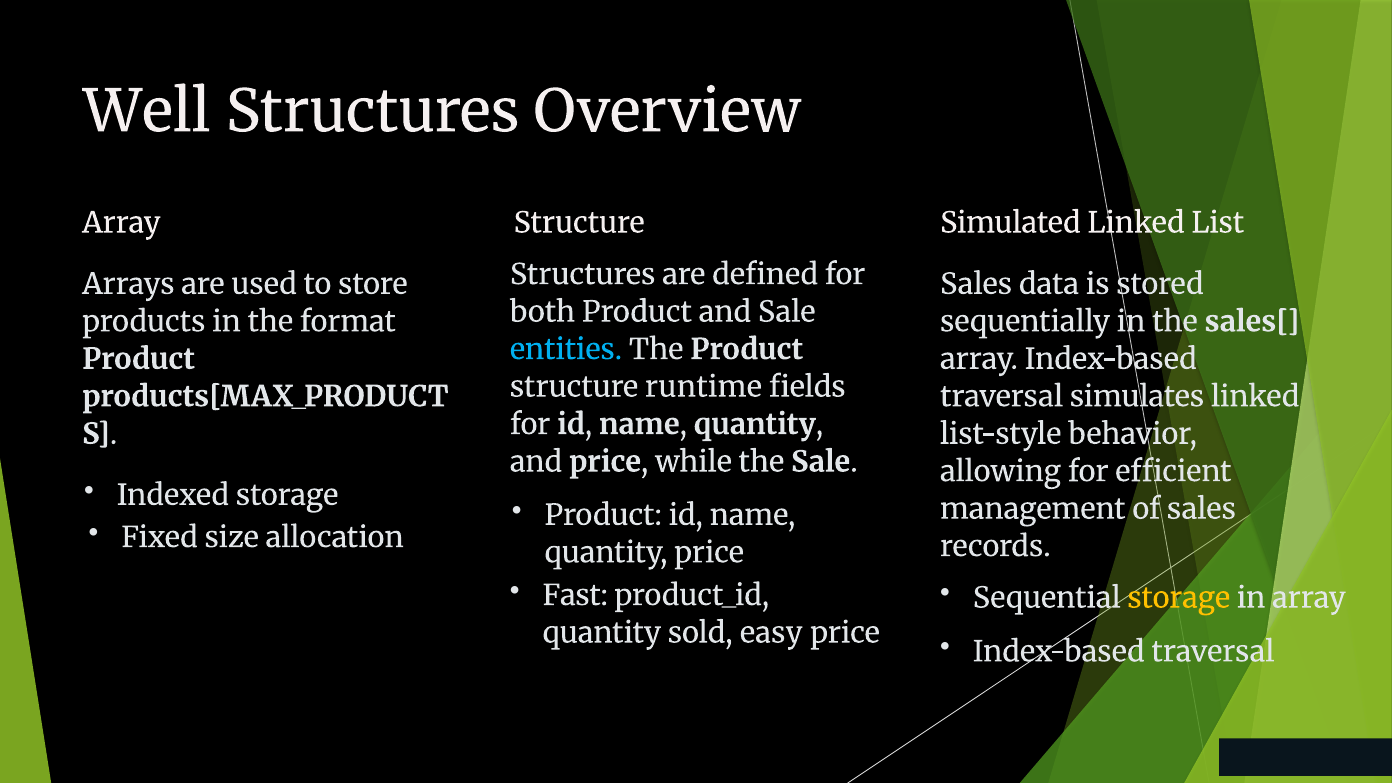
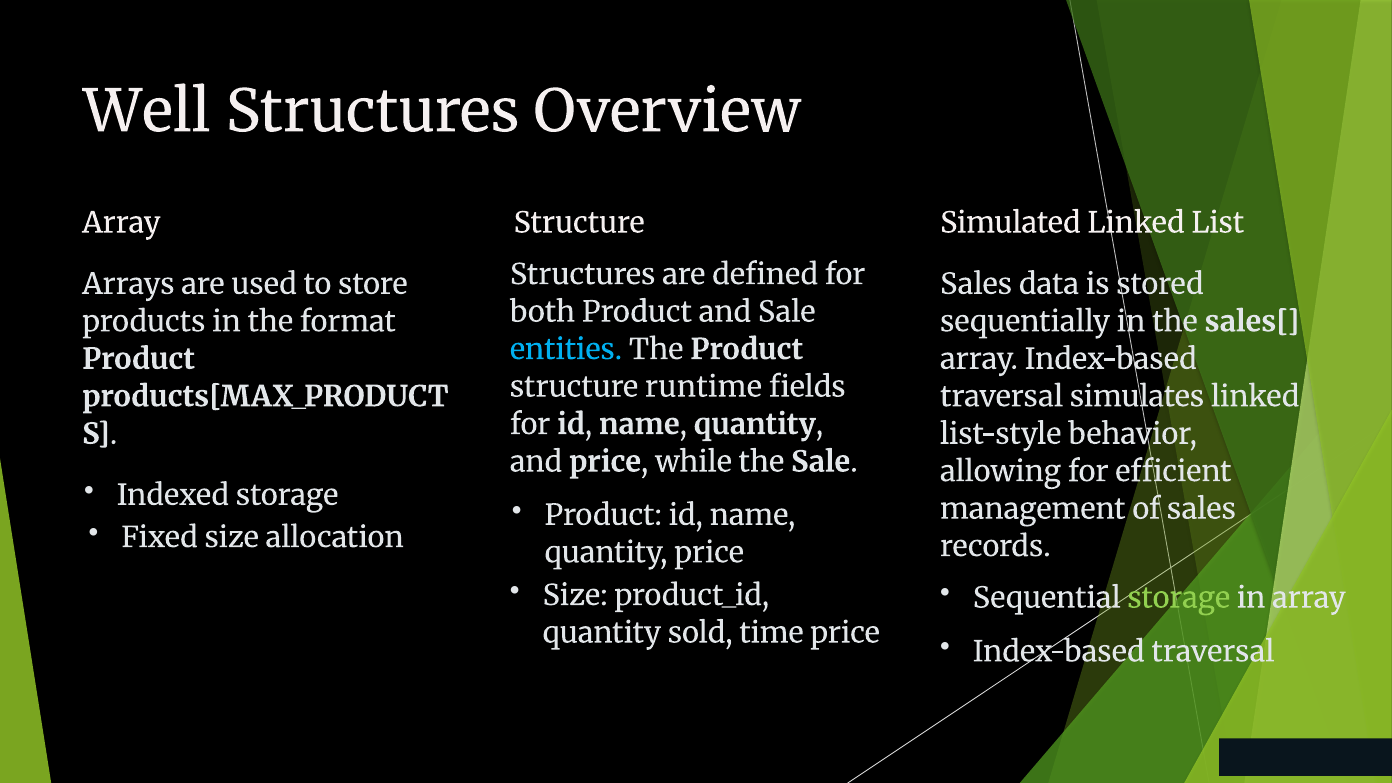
Fast at (575, 596): Fast -> Size
storage at (1179, 598) colour: yellow -> light green
easy: easy -> time
